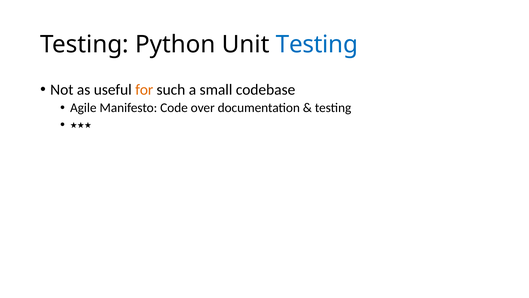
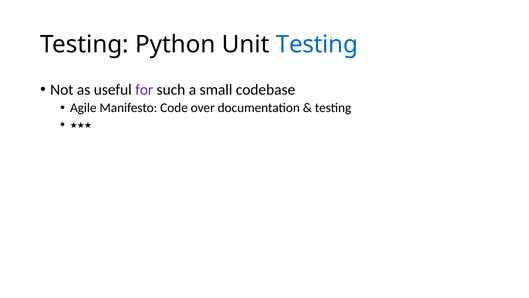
for colour: orange -> purple
